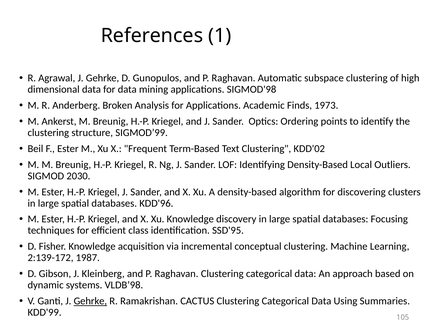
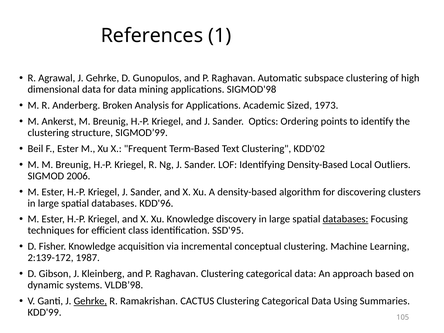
Finds: Finds -> Sized
2030: 2030 -> 2006
databases at (346, 219) underline: none -> present
